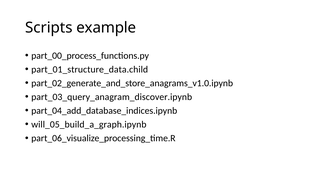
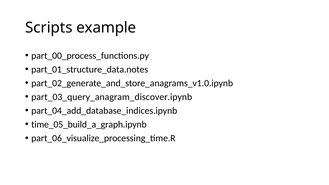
part_01_structure_data.child: part_01_structure_data.child -> part_01_structure_data.notes
will_05_build_a_graph.ipynb: will_05_build_a_graph.ipynb -> time_05_build_a_graph.ipynb
